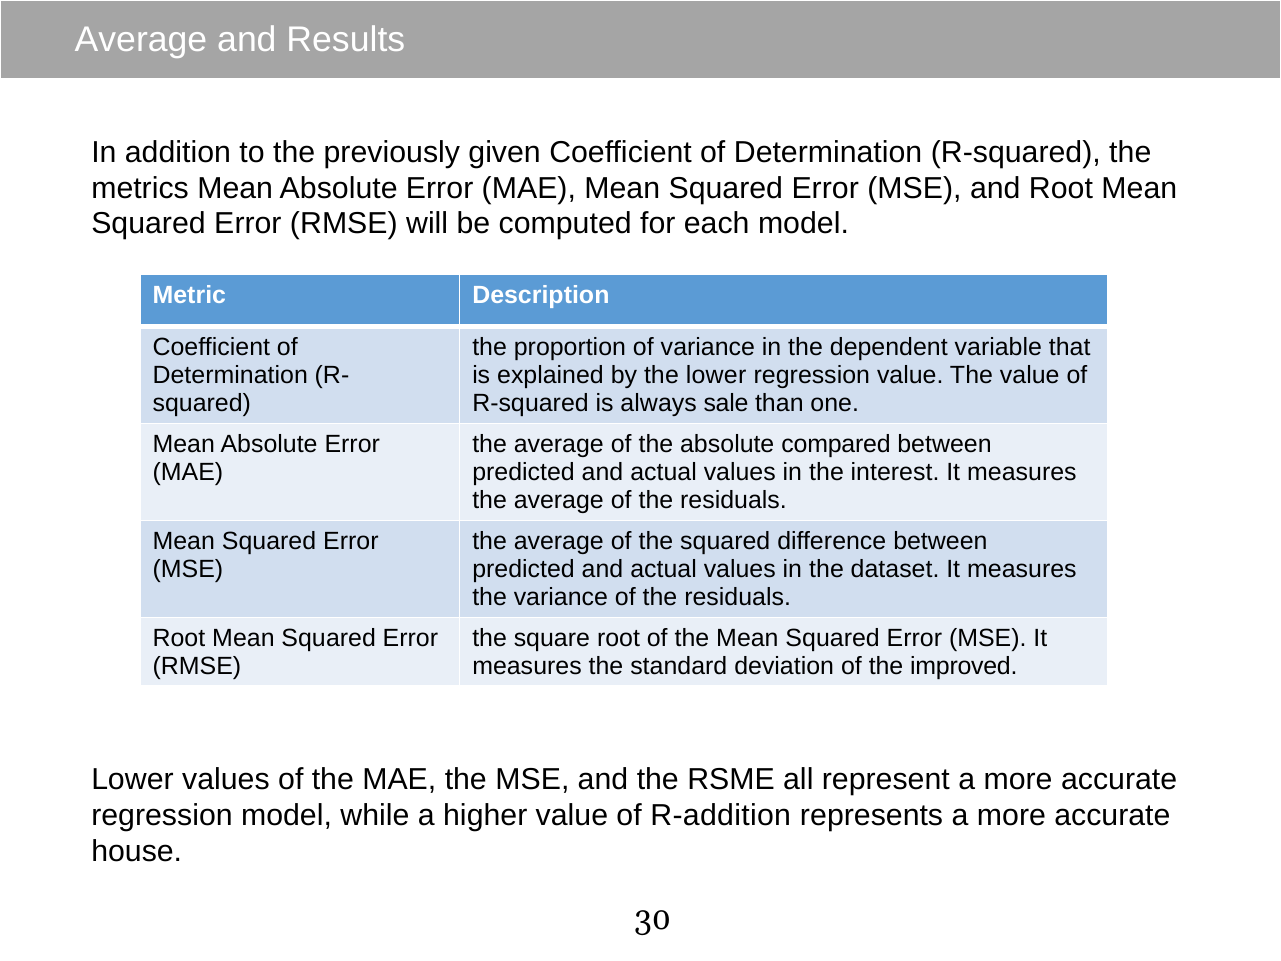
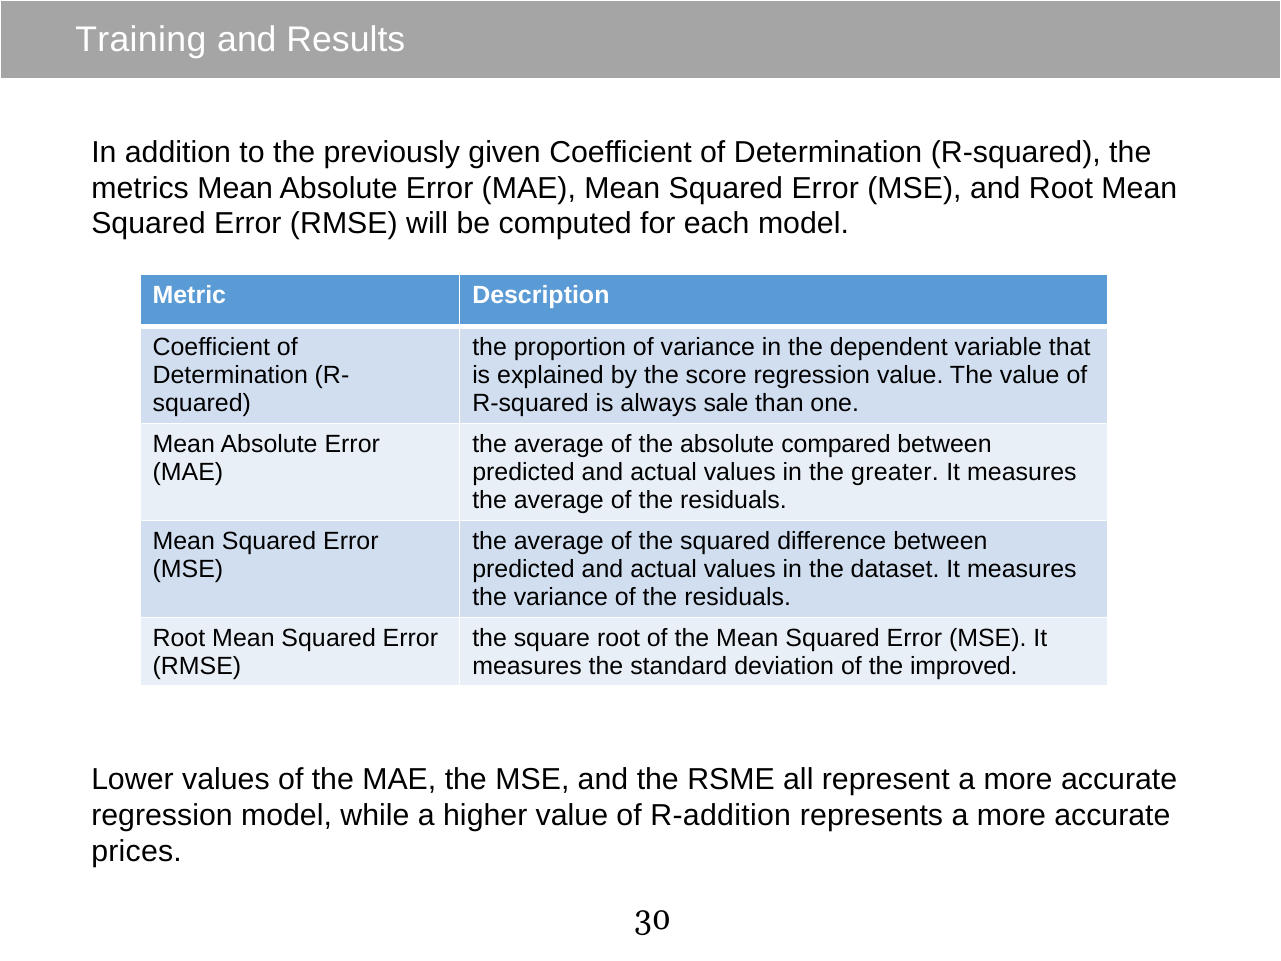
Average at (141, 39): Average -> Training
the lower: lower -> score
interest: interest -> greater
house: house -> prices
